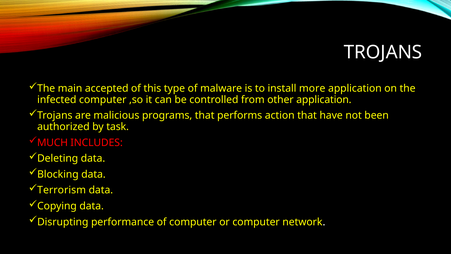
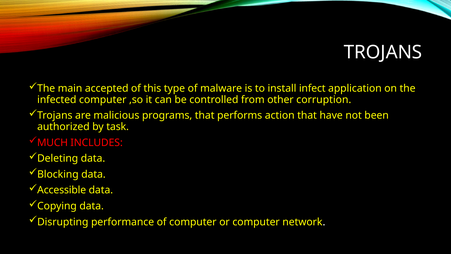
more: more -> infect
other application: application -> corruption
Terrorism: Terrorism -> Accessible
